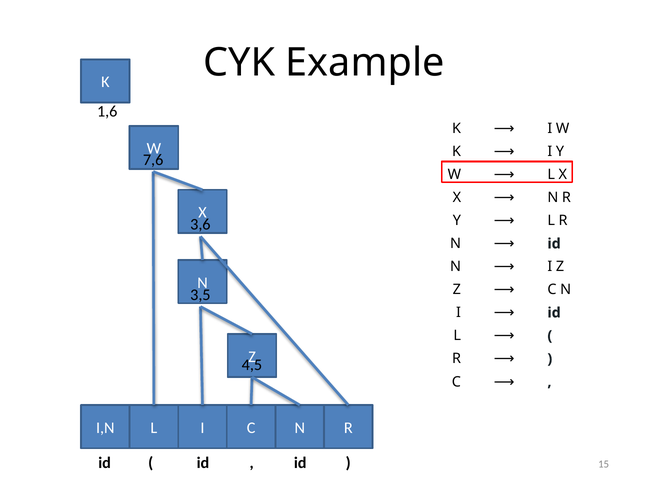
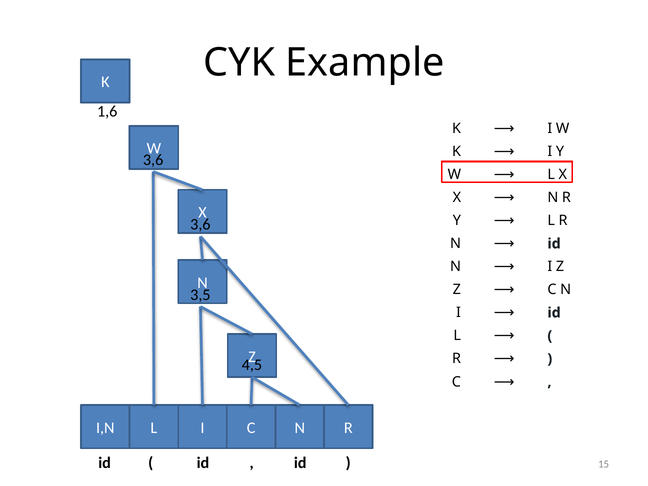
7,6 at (153, 160): 7,6 -> 3,6
